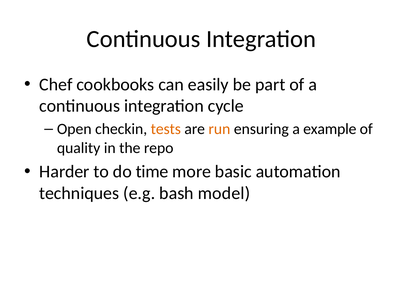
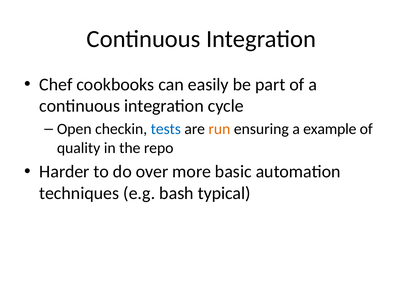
tests colour: orange -> blue
time: time -> over
model: model -> typical
